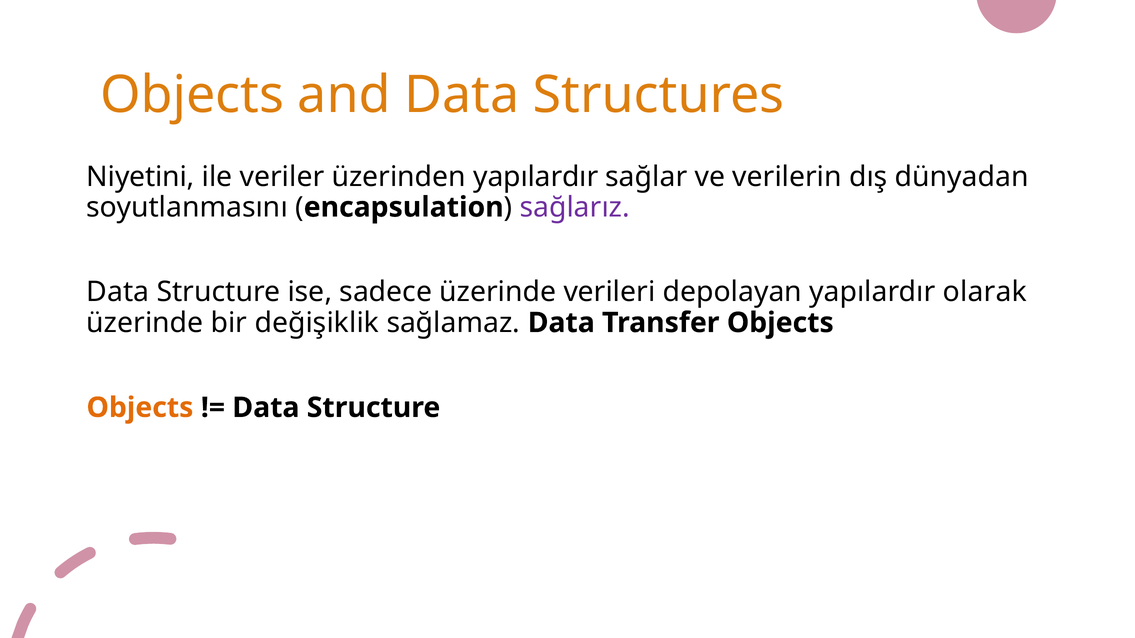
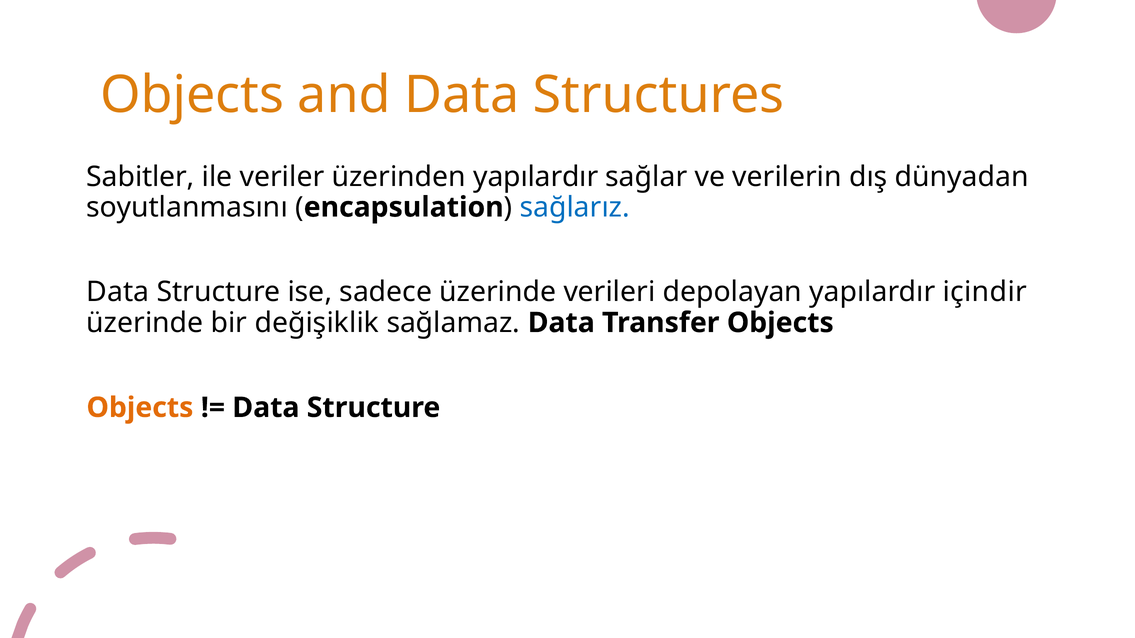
Niyetini: Niyetini -> Sabitler
sağlarız colour: purple -> blue
olarak: olarak -> içindir
